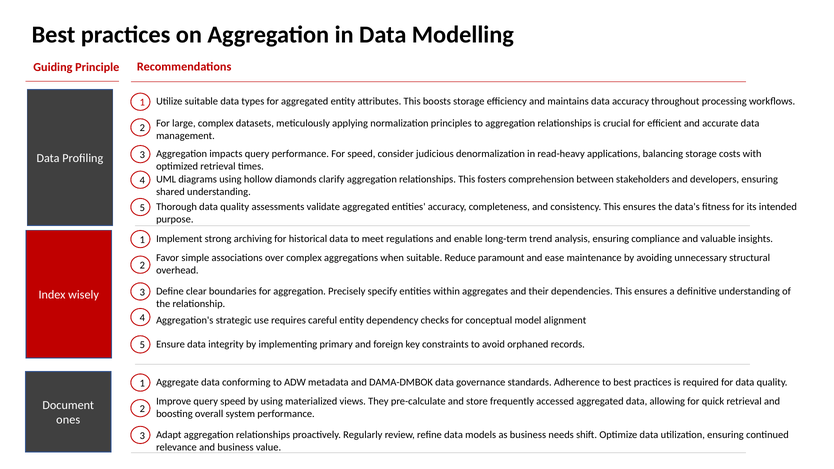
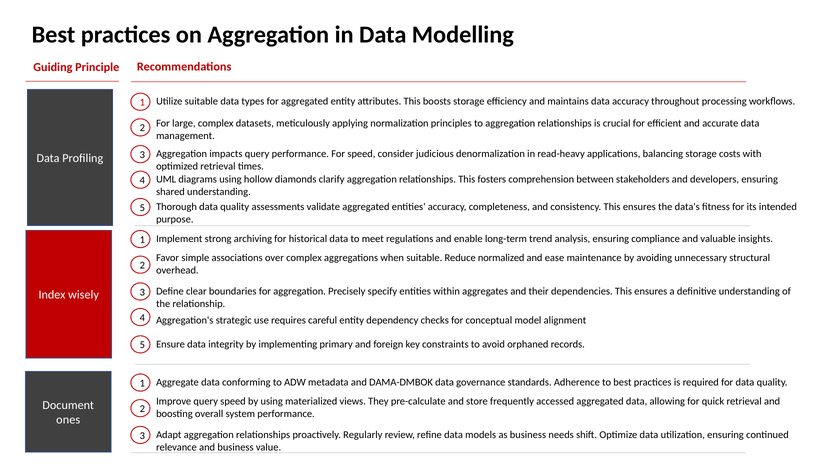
paramount: paramount -> normalized
